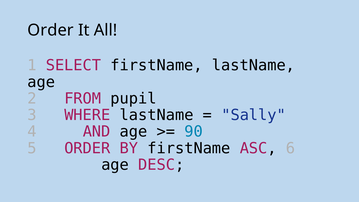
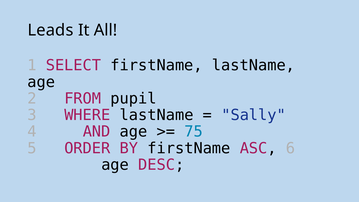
Order at (51, 30): Order -> Leads
90: 90 -> 75
